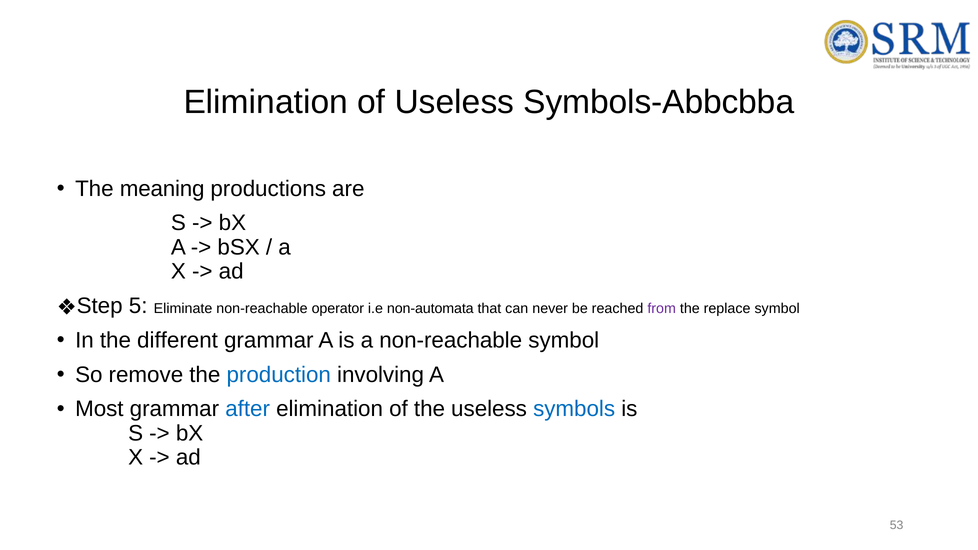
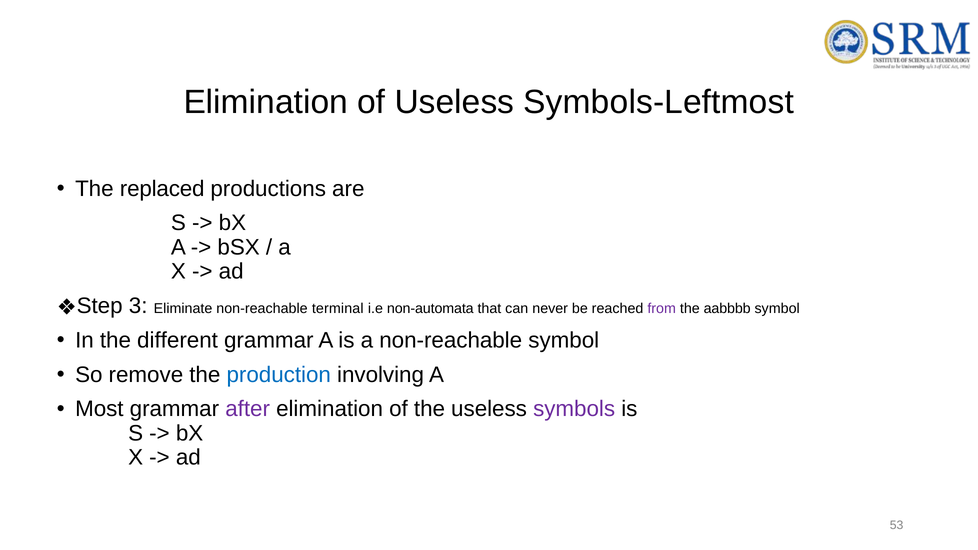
Symbols-Abbcbba: Symbols-Abbcbba -> Symbols-Leftmost
meaning: meaning -> replaced
5: 5 -> 3
operator: operator -> terminal
replace: replace -> aabbbb
after colour: blue -> purple
symbols colour: blue -> purple
